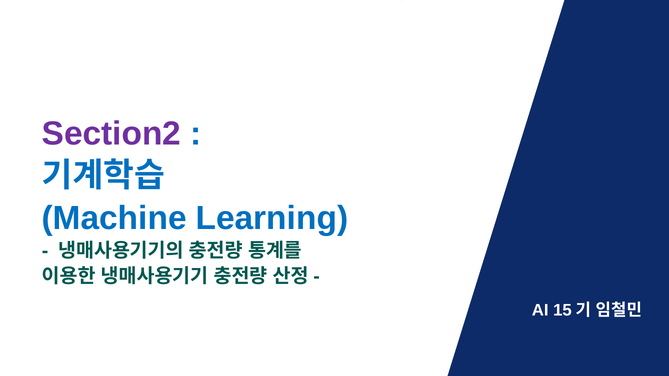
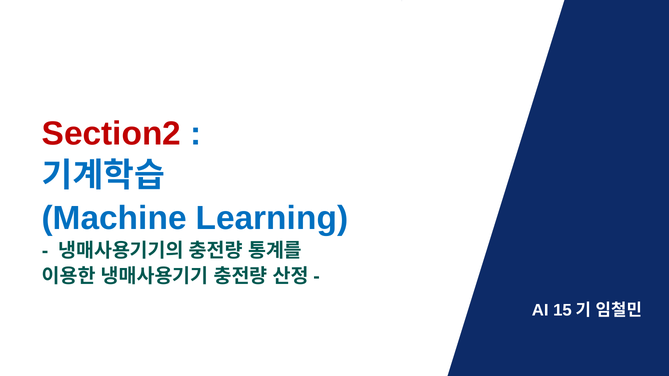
Section2 colour: purple -> red
